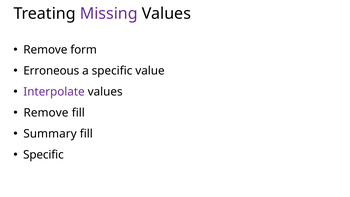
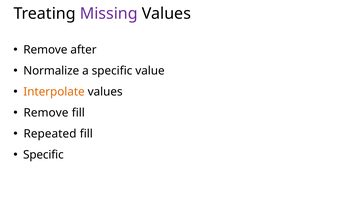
form: form -> after
Erroneous: Erroneous -> Normalize
Interpolate colour: purple -> orange
Summary: Summary -> Repeated
